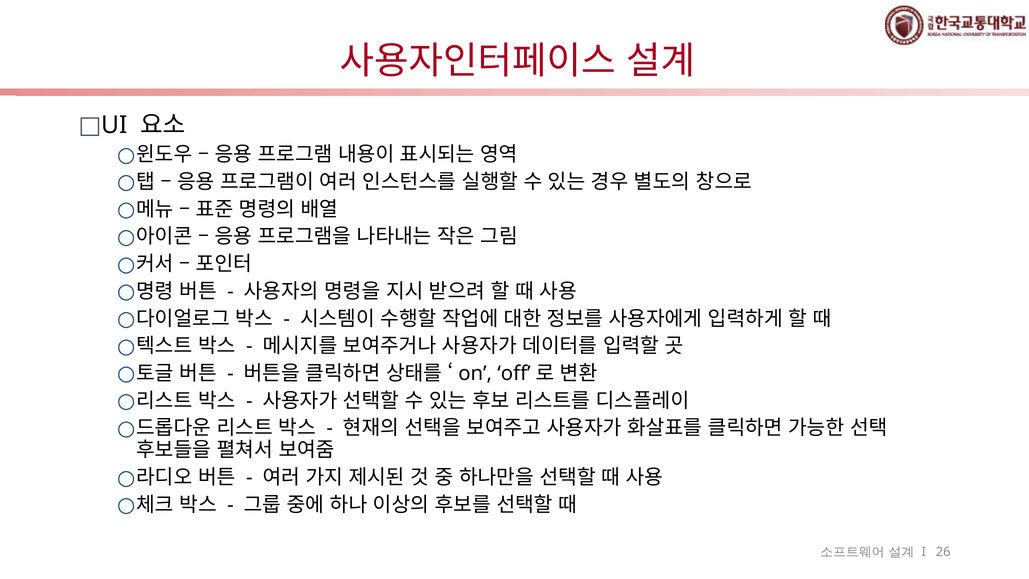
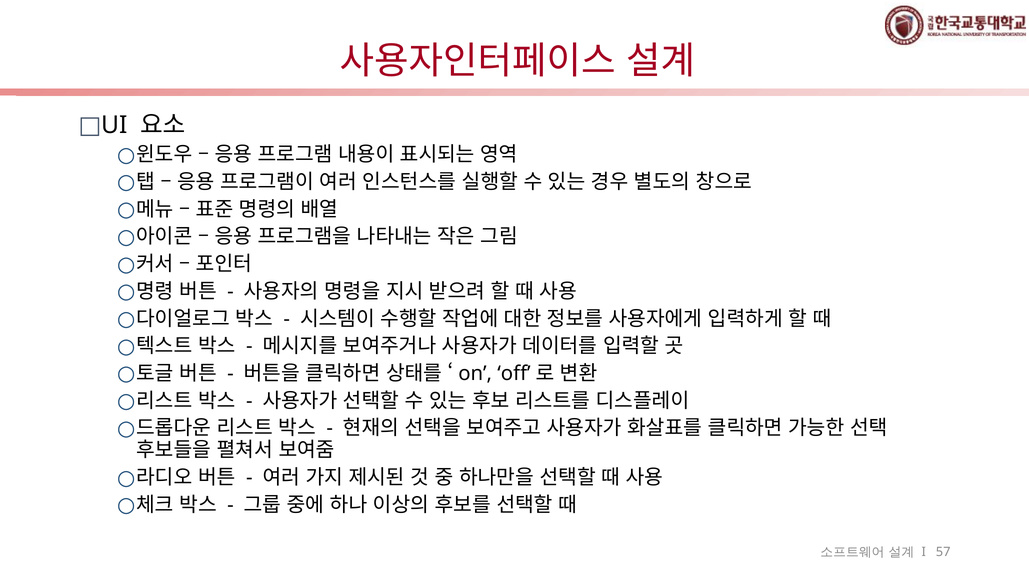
26: 26 -> 57
